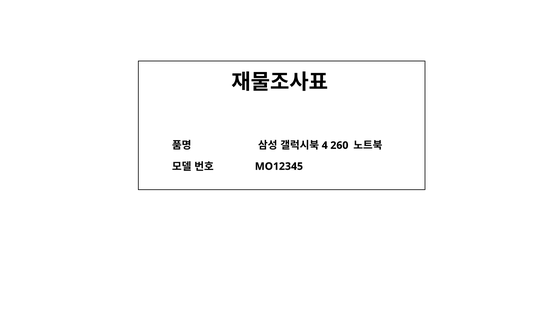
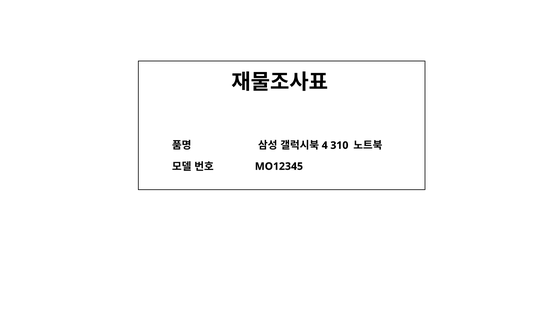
260: 260 -> 310
